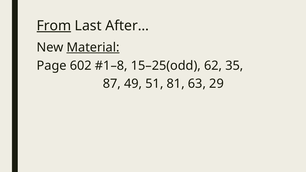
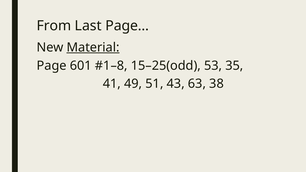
From underline: present -> none
After…: After… -> Page…
602: 602 -> 601
62: 62 -> 53
87: 87 -> 41
81: 81 -> 43
29: 29 -> 38
